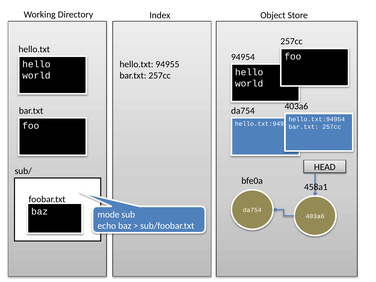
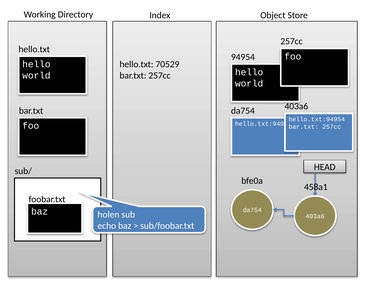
94955: 94955 -> 70529
mode: mode -> holen
